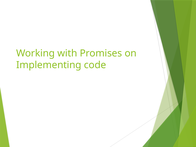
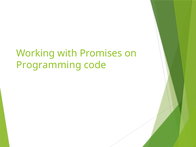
Implementing: Implementing -> Programming
